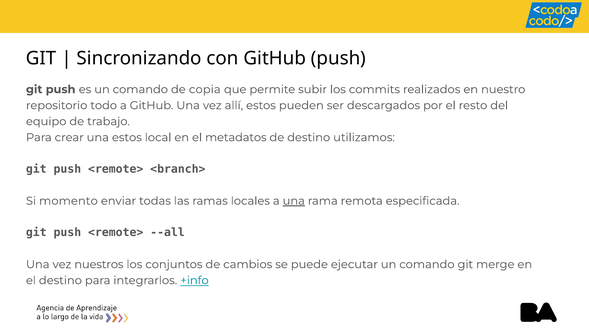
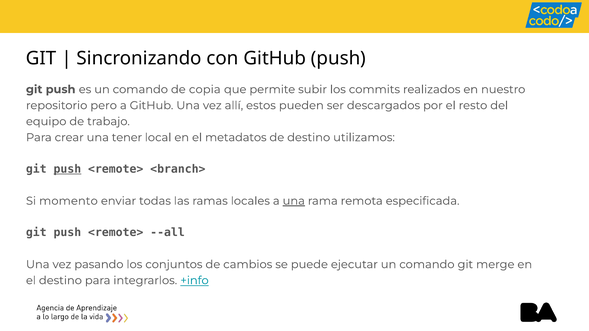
todo: todo -> pero
una estos: estos -> tener
push at (67, 169) underline: none -> present
nuestros: nuestros -> pasando
